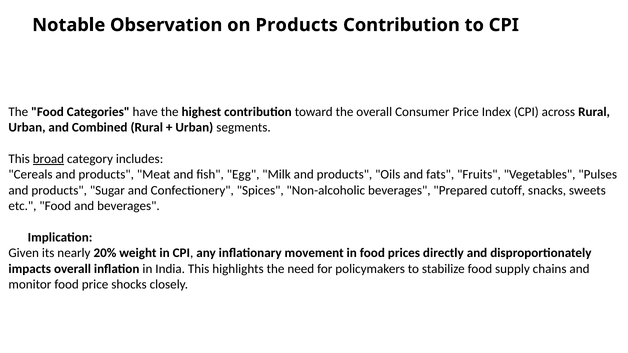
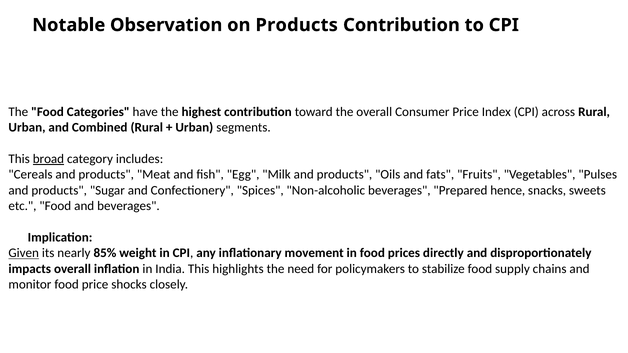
cutoff: cutoff -> hence
Given underline: none -> present
20%: 20% -> 85%
